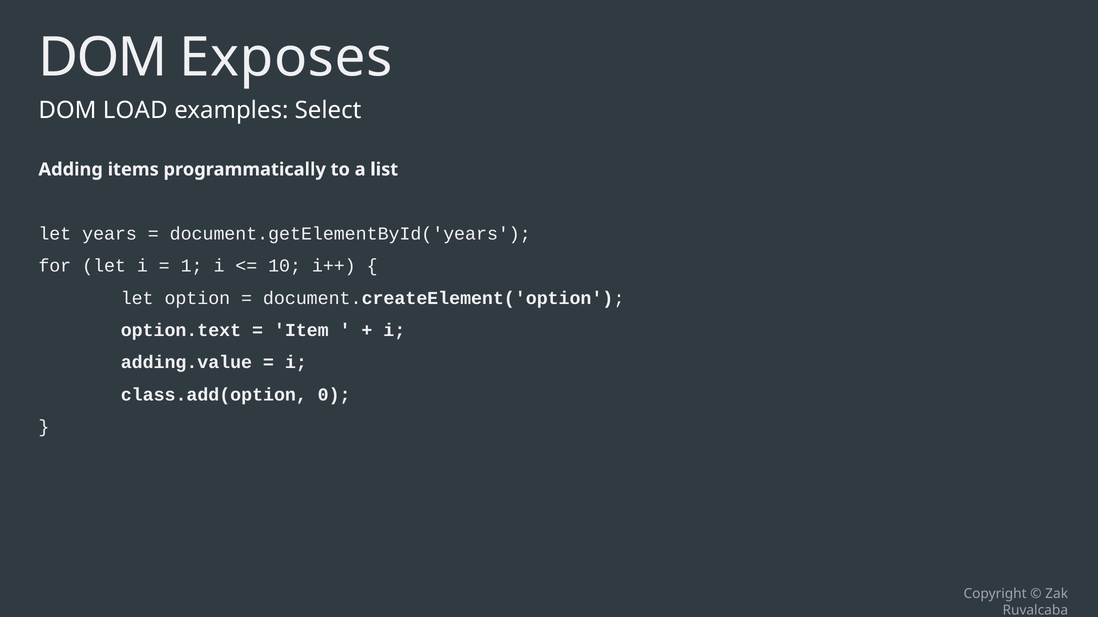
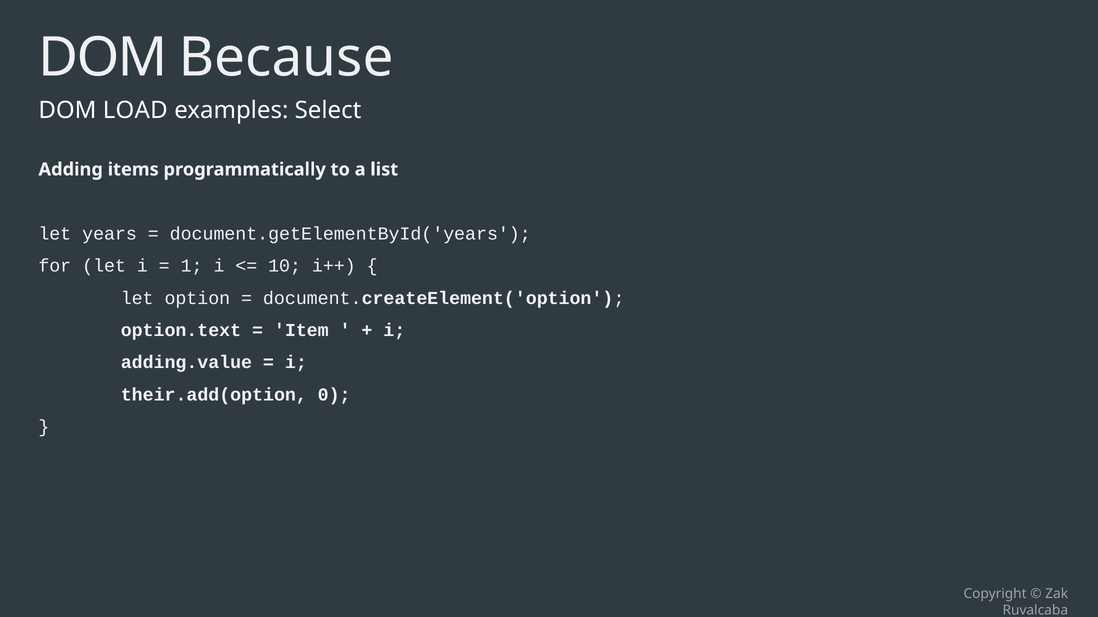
Exposes: Exposes -> Because
class.add(option: class.add(option -> their.add(option
